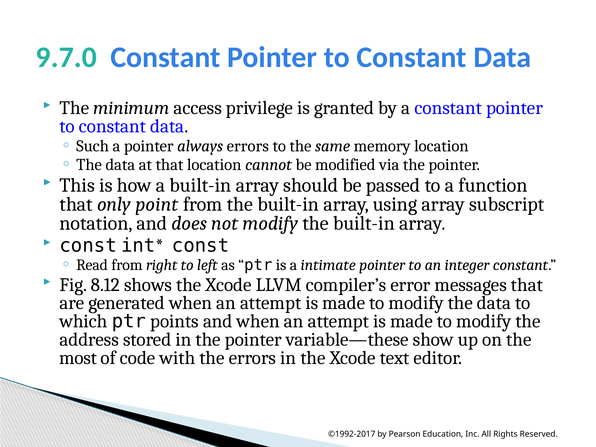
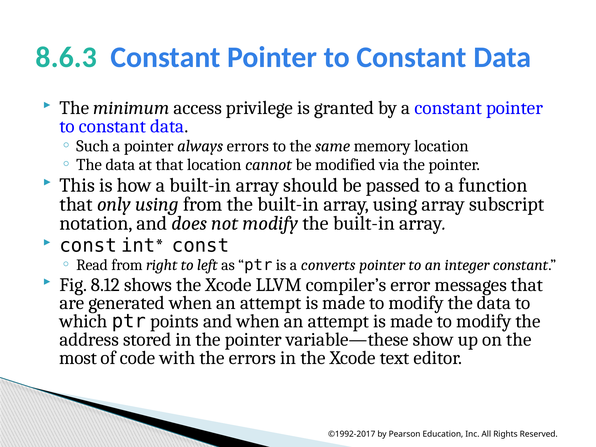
9.7.0: 9.7.0 -> 8.6.3
only point: point -> using
intimate: intimate -> converts
